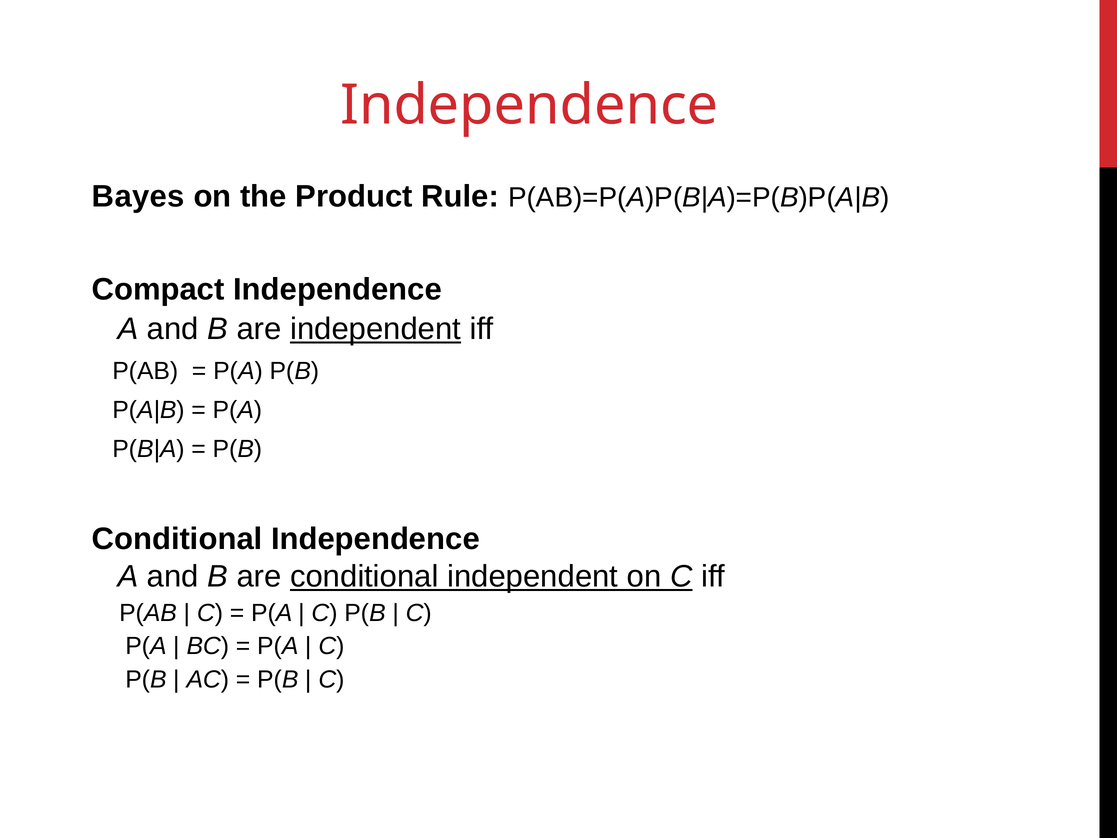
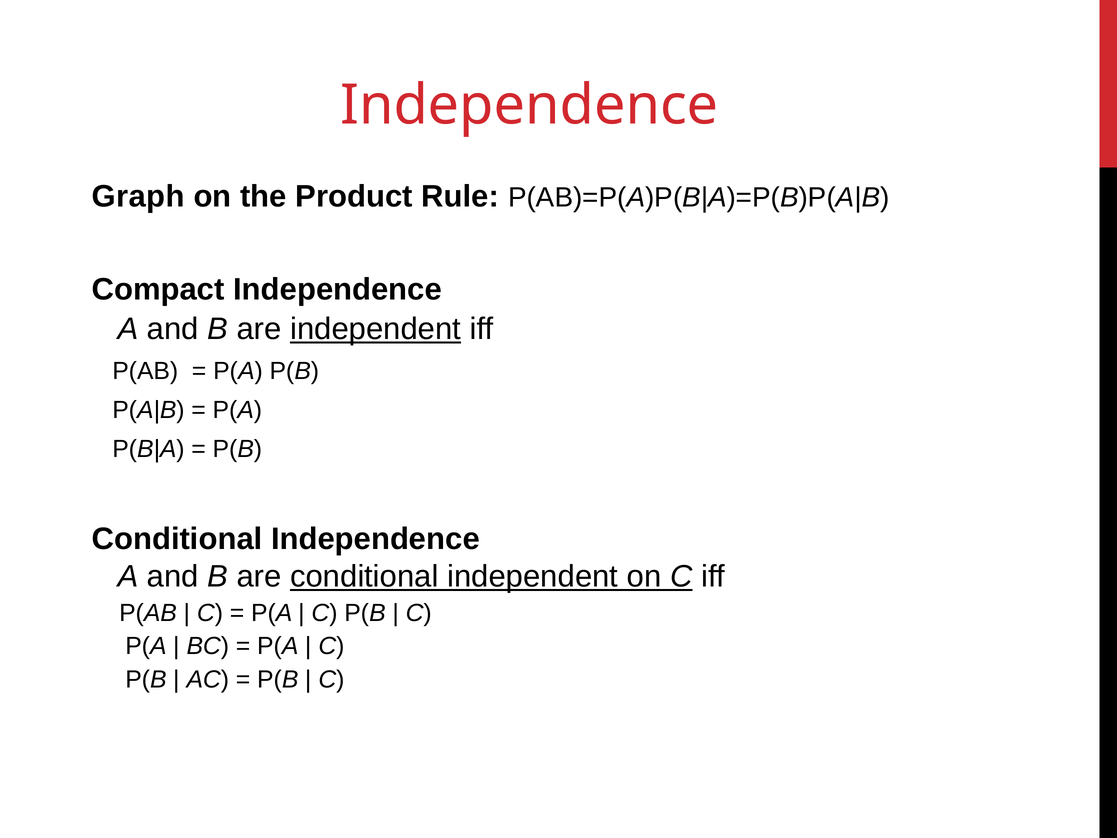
Bayes: Bayes -> Graph
